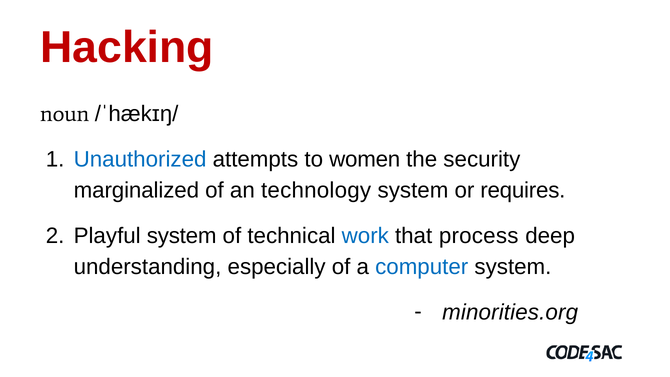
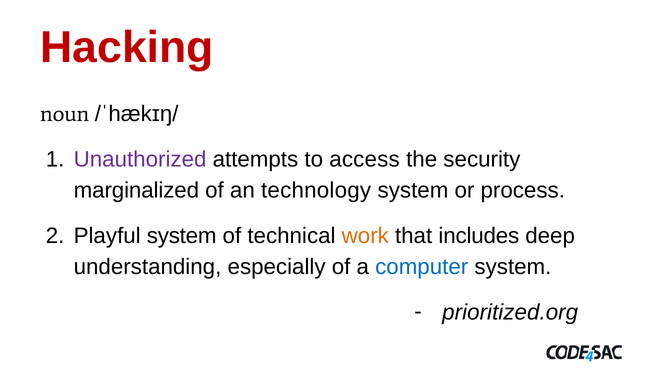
Unauthorized colour: blue -> purple
women: women -> access
requires: requires -> process
work colour: blue -> orange
process: process -> includes
minorities.org: minorities.org -> prioritized.org
